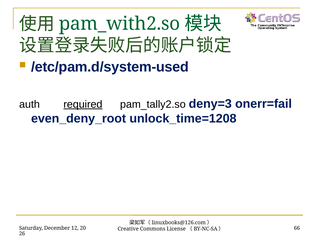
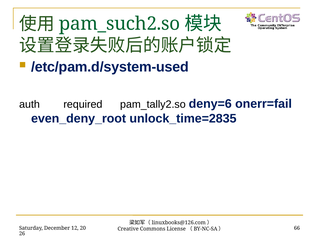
pam_with2.so: pam_with2.so -> pam_such2.so
required underline: present -> none
deny=3: deny=3 -> deny=6
unlock_time=1208: unlock_time=1208 -> unlock_time=2835
